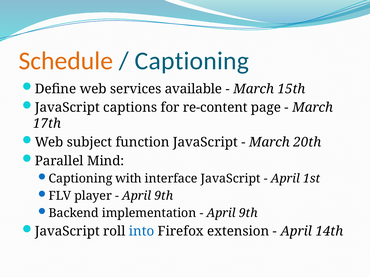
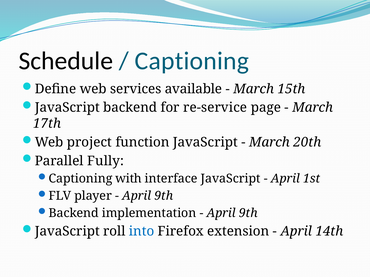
Schedule colour: orange -> black
JavaScript captions: captions -> backend
re-content: re-content -> re-service
subject: subject -> project
Mind: Mind -> Fully
